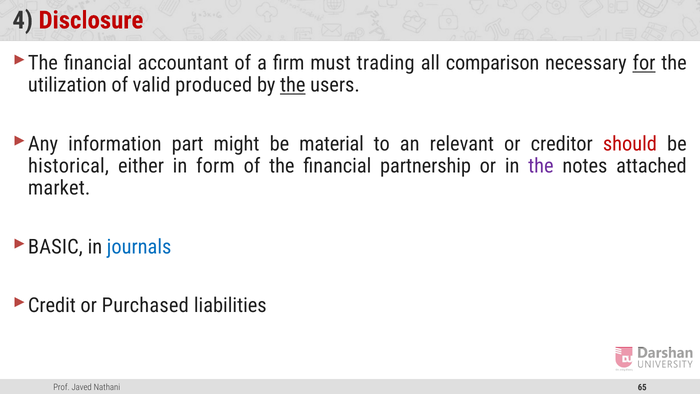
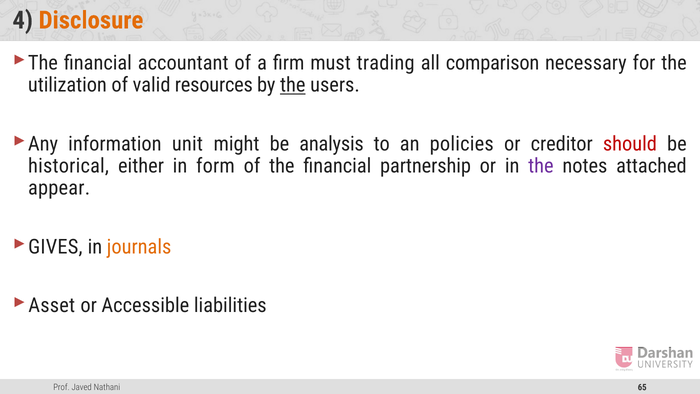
Disclosure colour: red -> orange
for underline: present -> none
produced: produced -> resources
part: part -> unit
material: material -> analysis
relevant: relevant -> policies
market: market -> appear
BASIC: BASIC -> GIVES
journals colour: blue -> orange
Credit: Credit -> Asset
Purchased: Purchased -> Accessible
